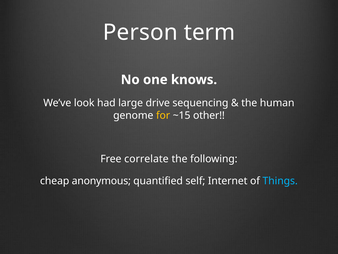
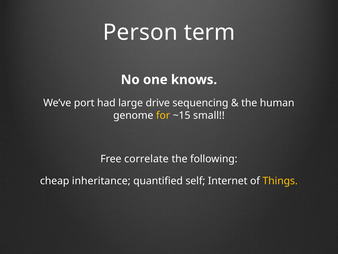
look: look -> port
other: other -> small
anonymous: anonymous -> inheritance
Things colour: light blue -> yellow
